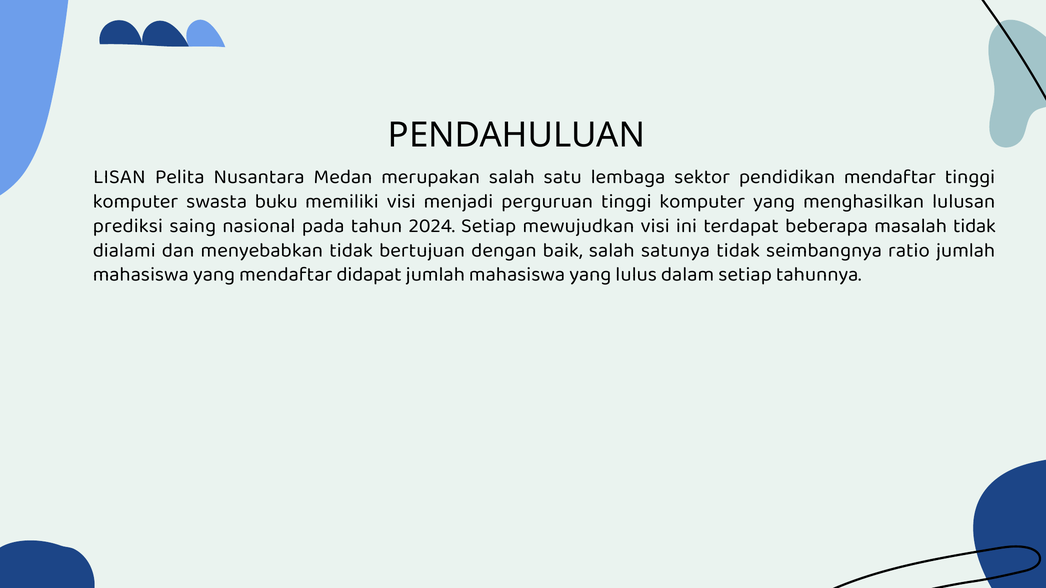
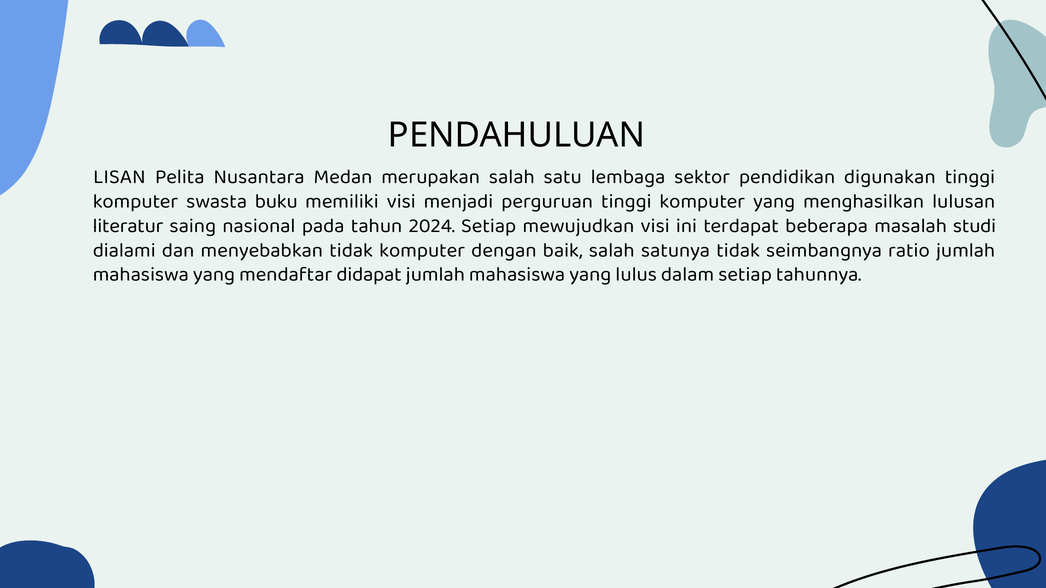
pendidikan mendaftar: mendaftar -> digunakan
prediksi: prediksi -> literatur
masalah tidak: tidak -> studi
tidak bertujuan: bertujuan -> komputer
